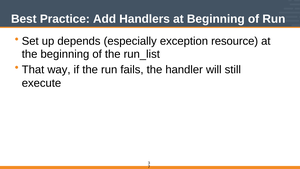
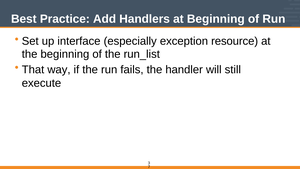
depends: depends -> interface
